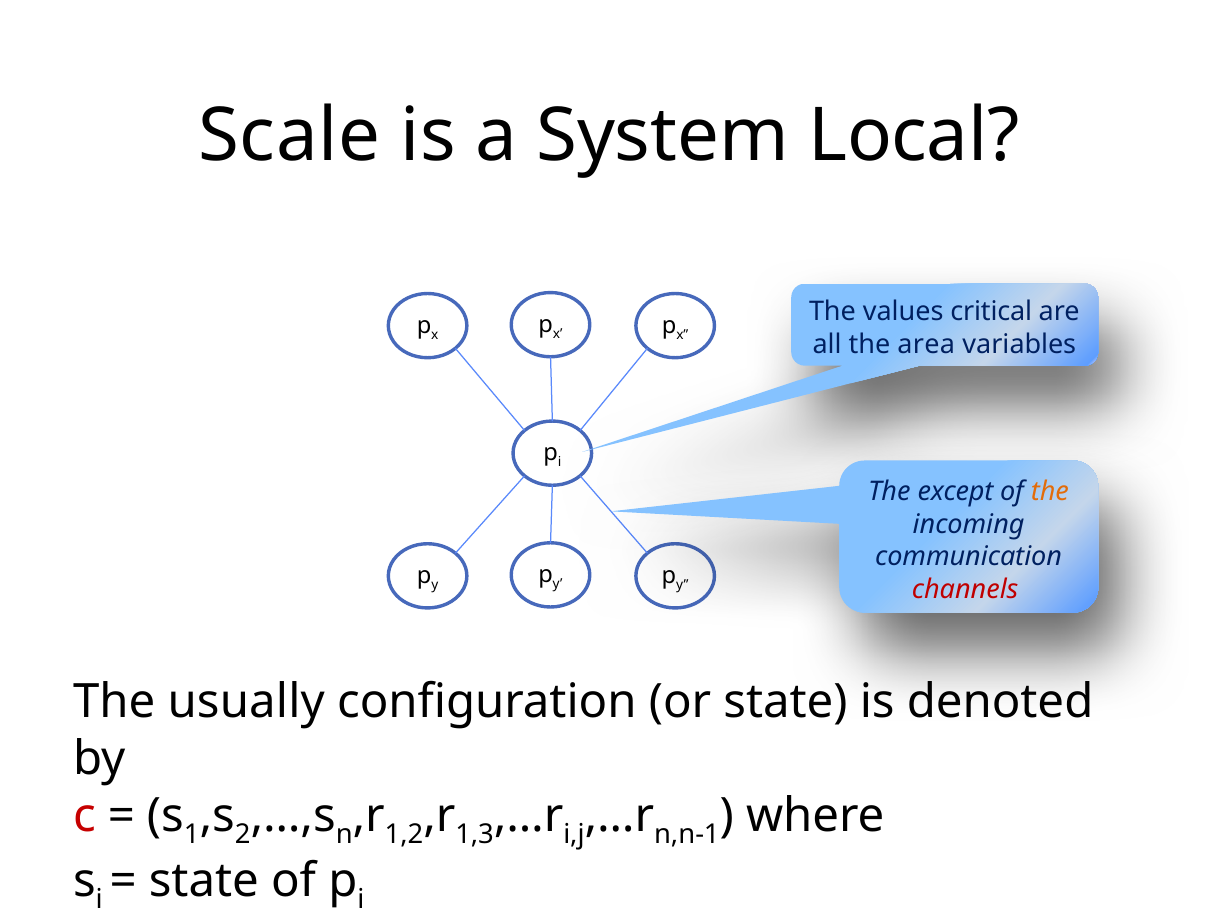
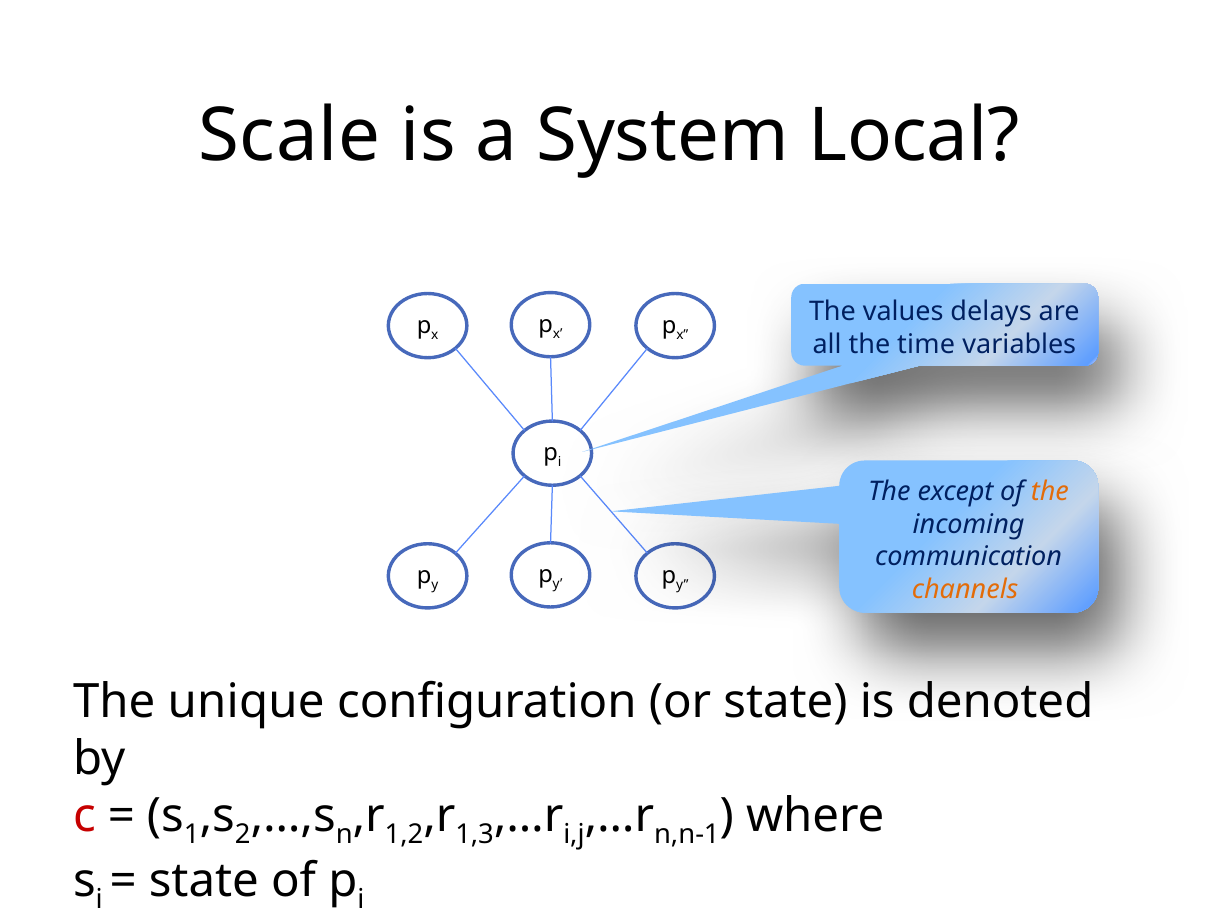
critical: critical -> delays
area: area -> time
channels colour: red -> orange
usually: usually -> unique
